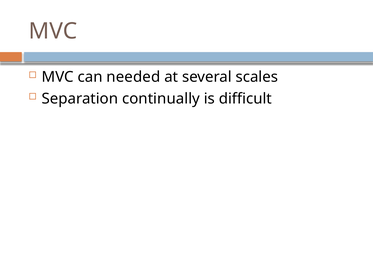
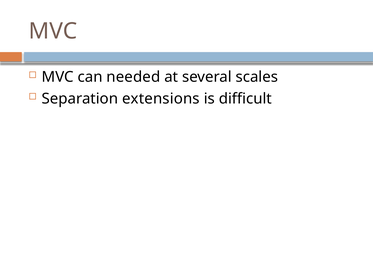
continually: continually -> extensions
